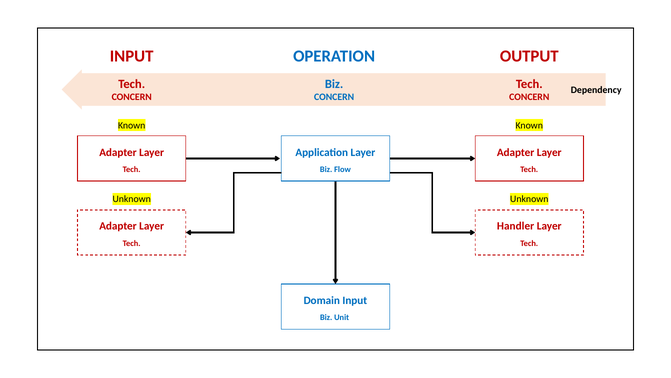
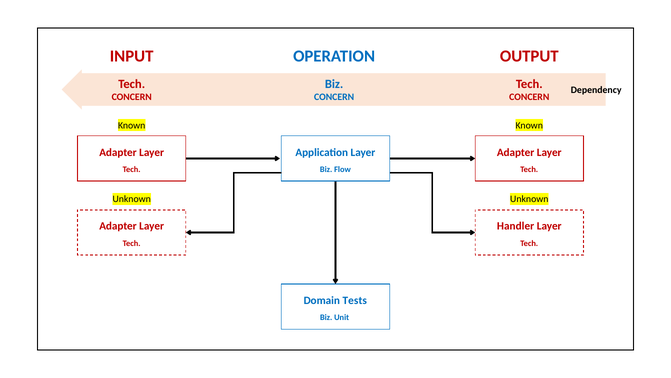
Domain Input: Input -> Tests
